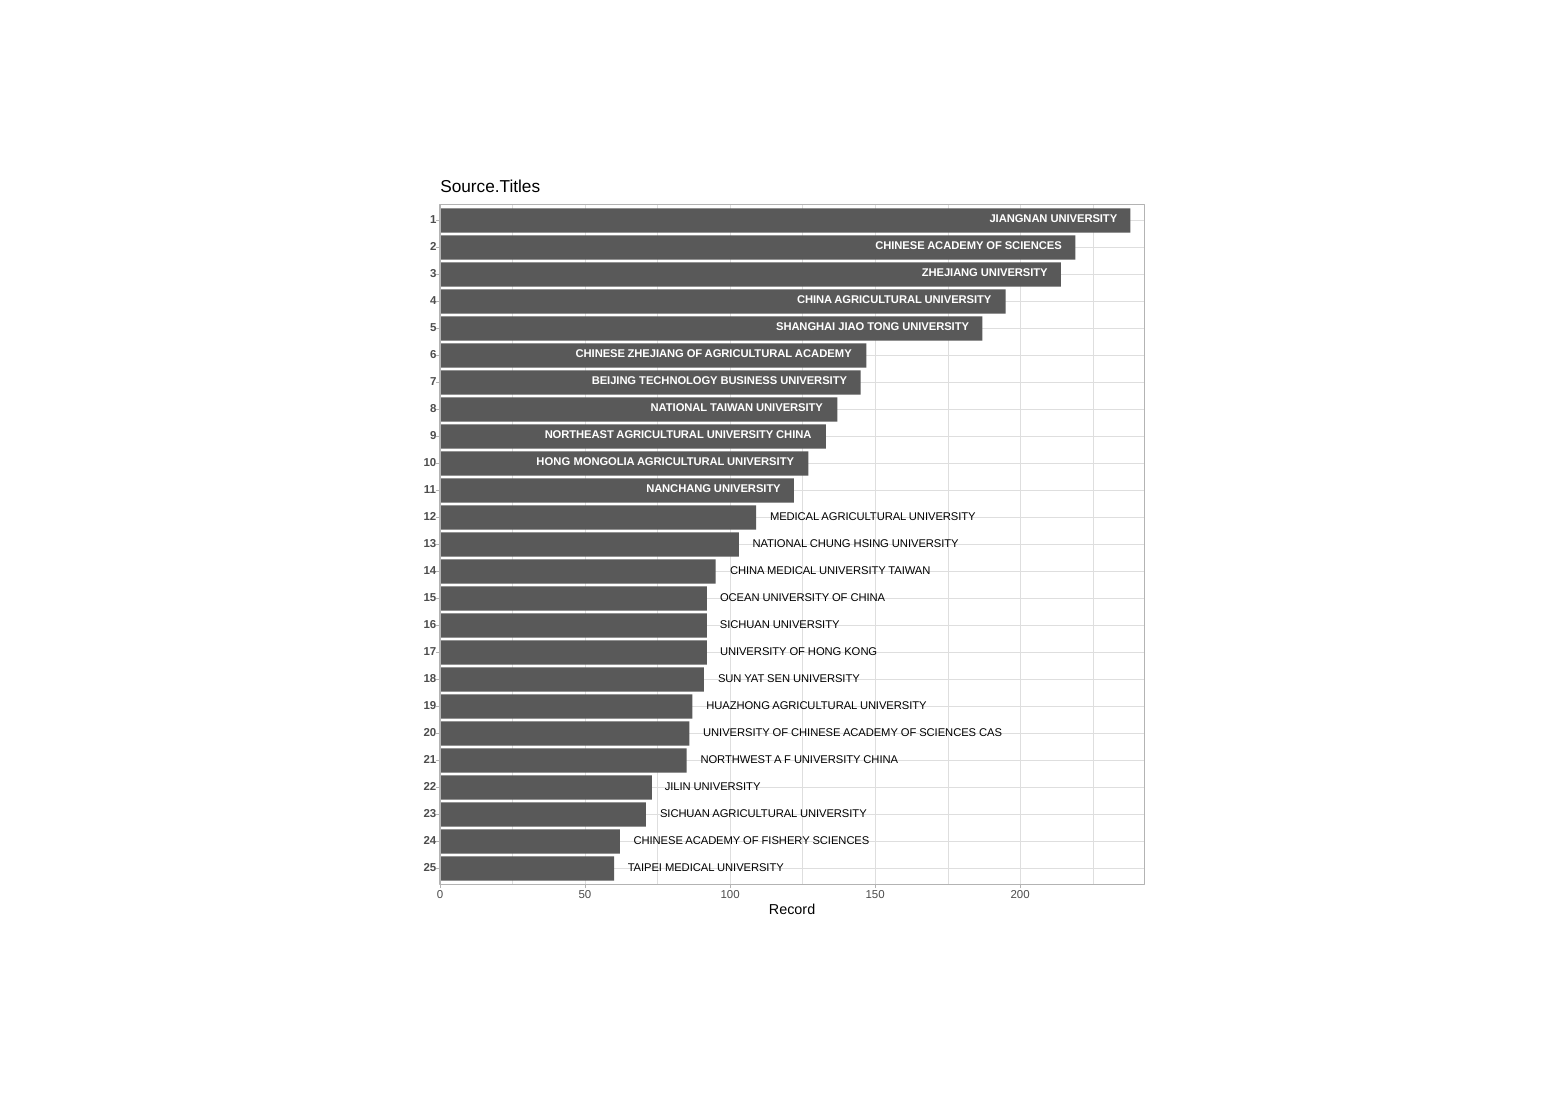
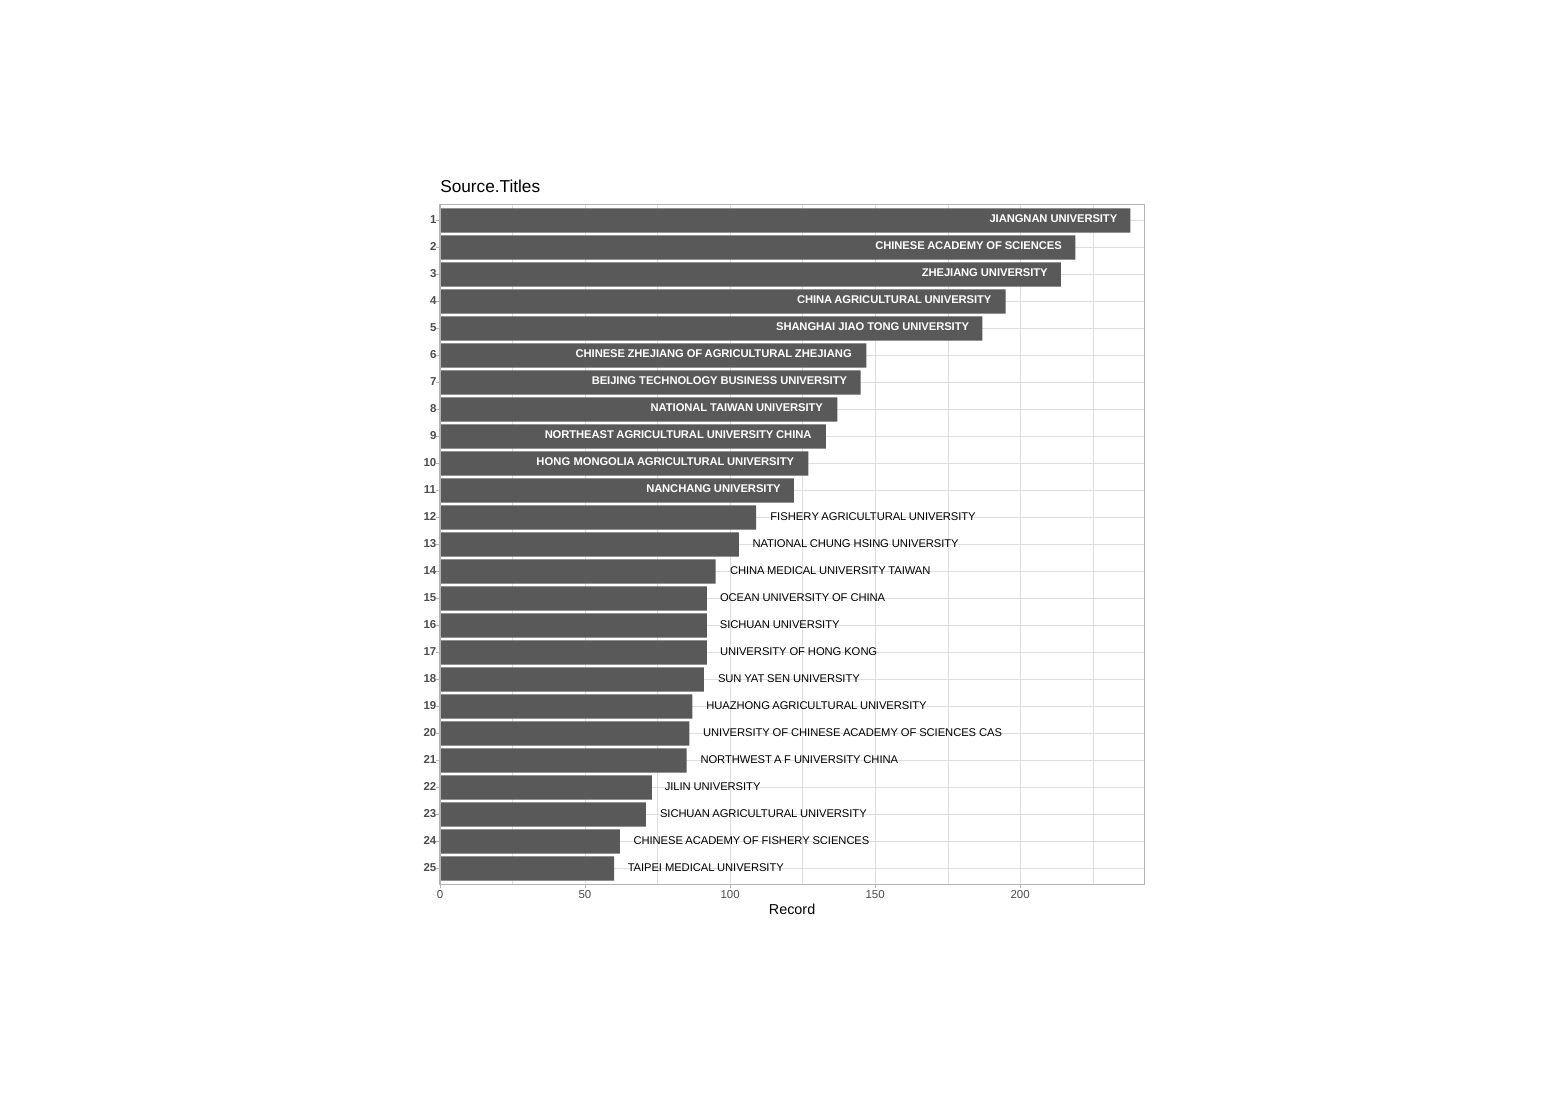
AGRICULTURAL ACADEMY: ACADEMY -> ZHEJIANG
MEDICAL at (795, 517): MEDICAL -> FISHERY
